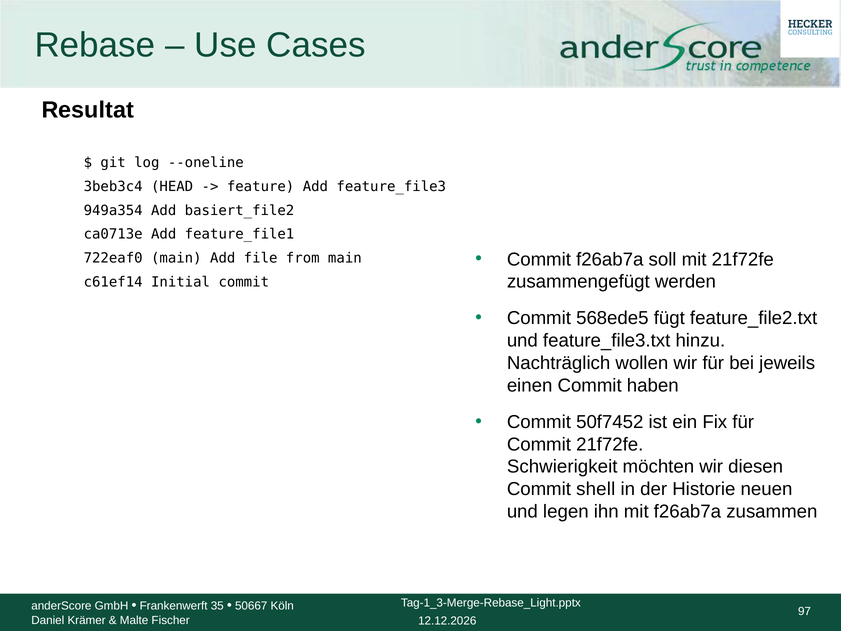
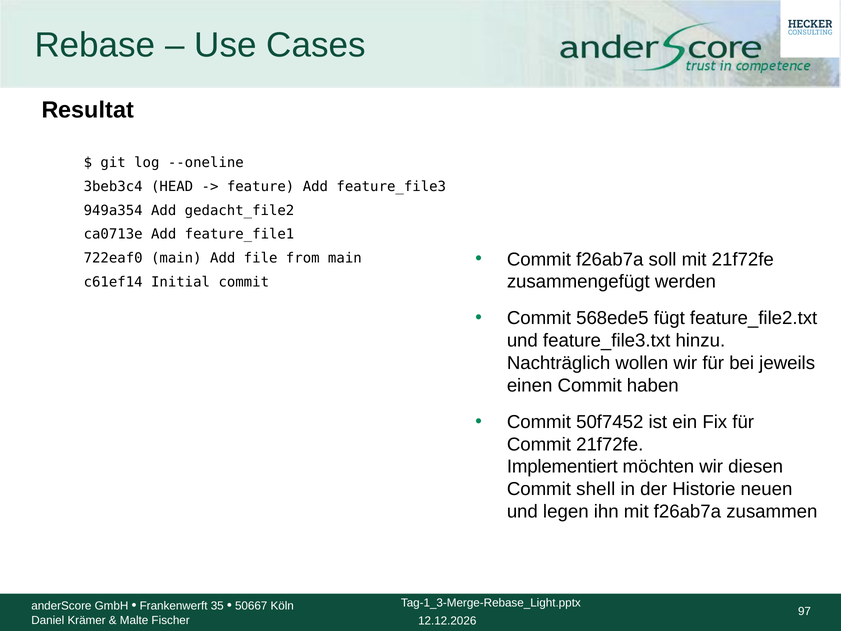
basiert_file2: basiert_file2 -> gedacht_file2
Schwierigkeit: Schwierigkeit -> Implementiert
